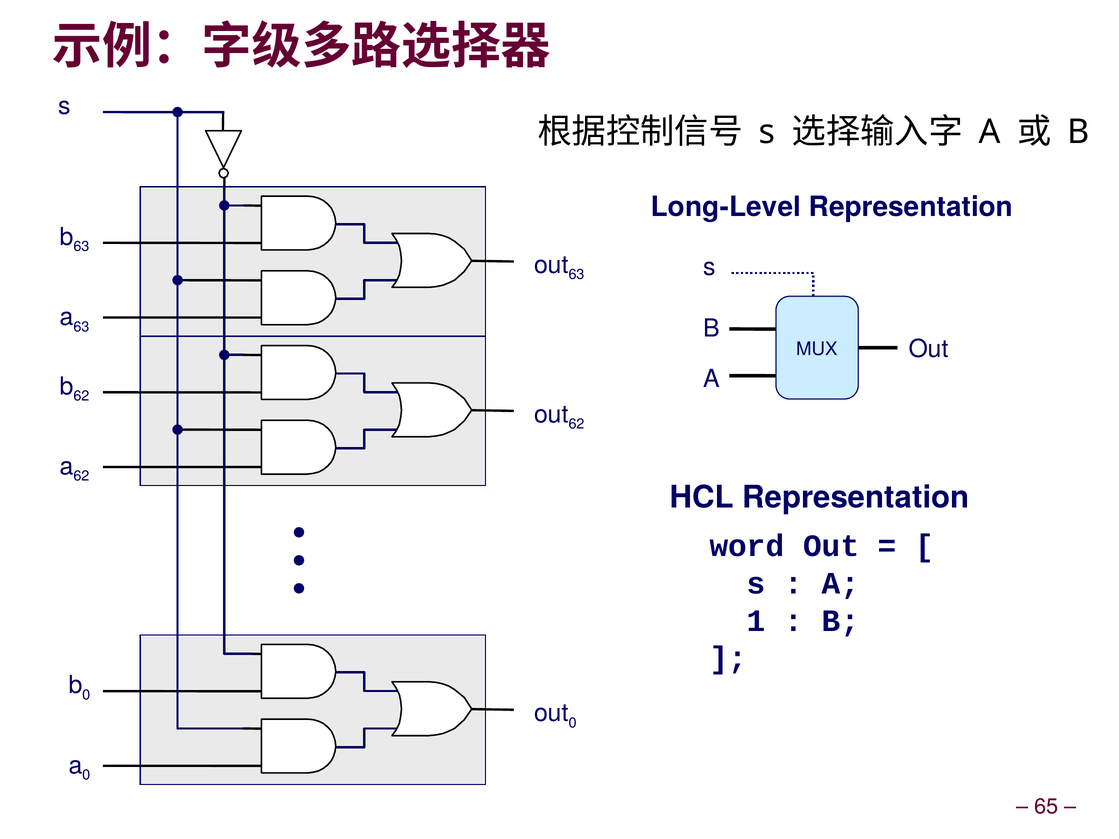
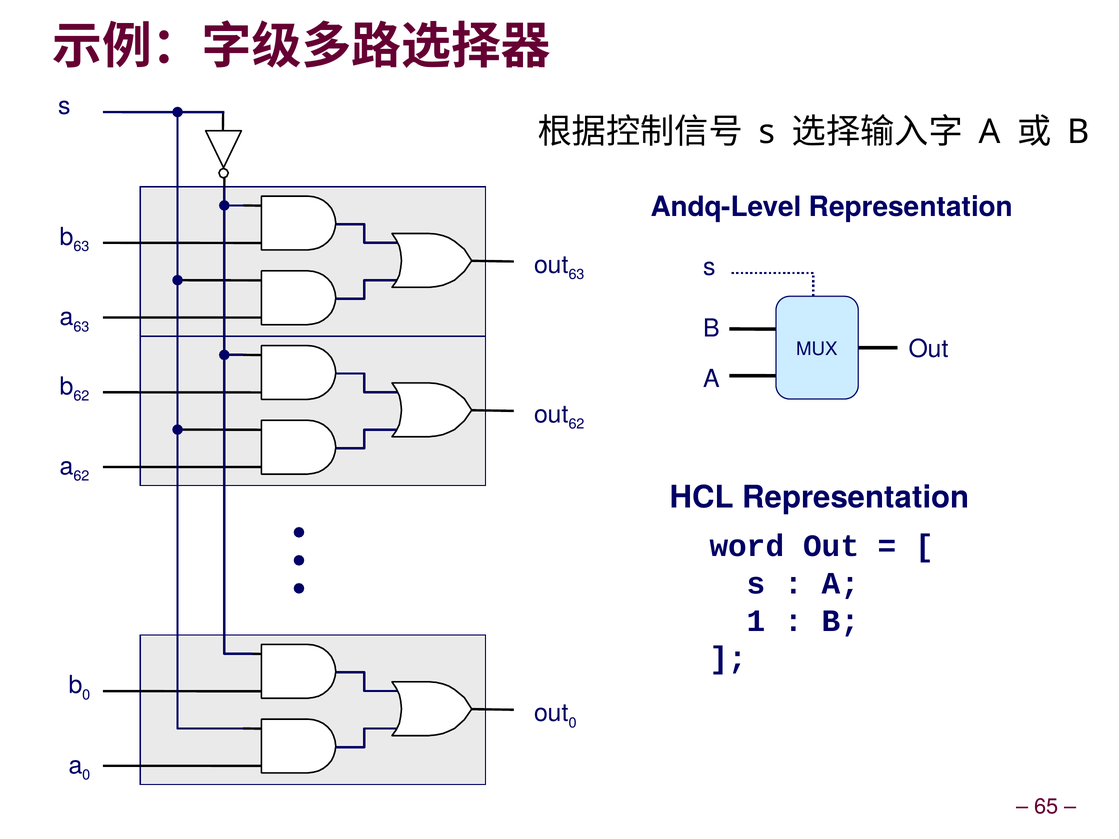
Long-Level: Long-Level -> Andq-Level
